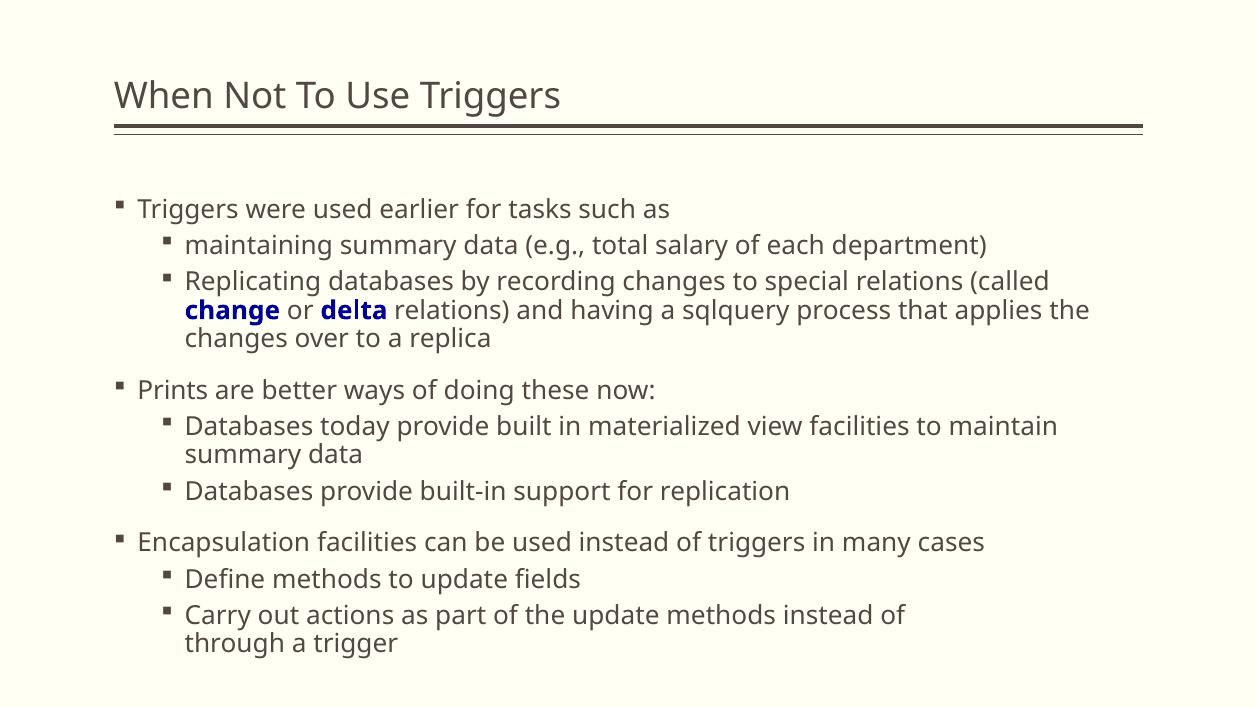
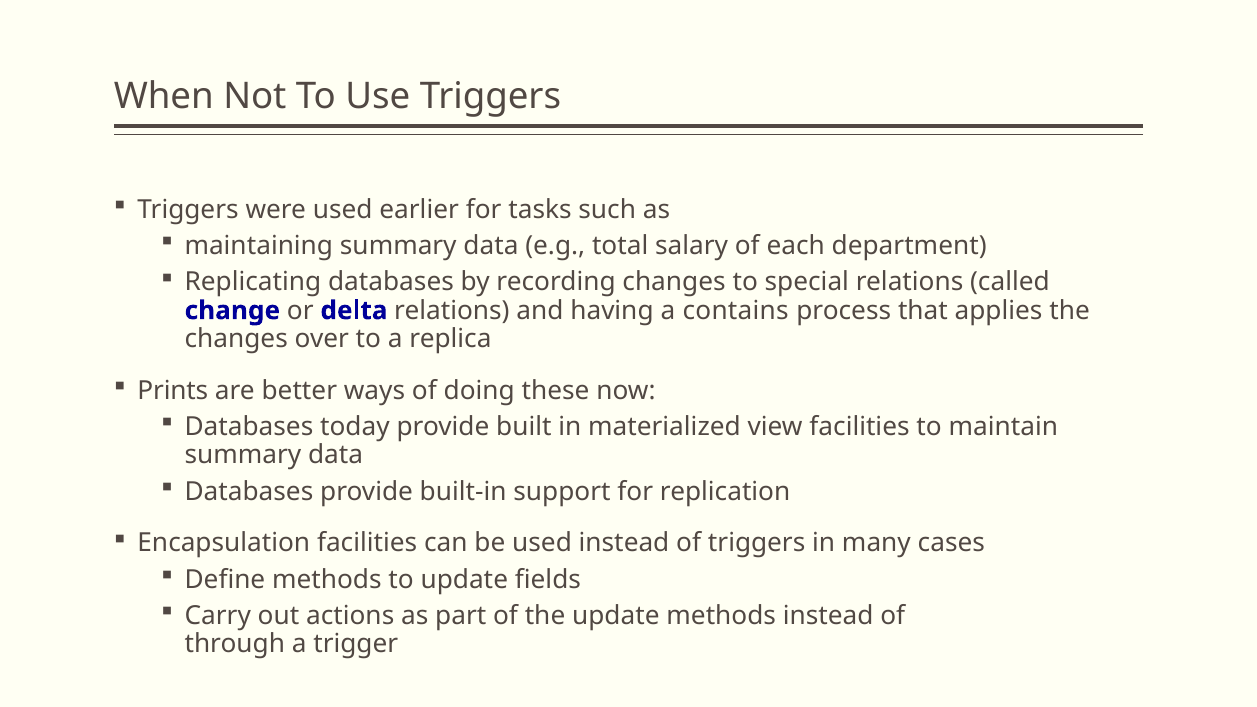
sqlquery: sqlquery -> contains
